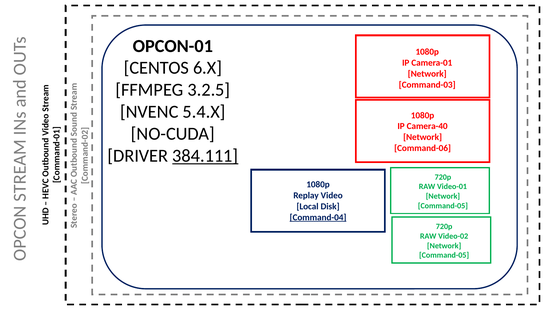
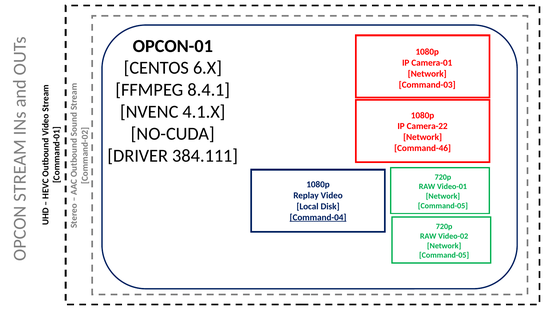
3.2.5: 3.2.5 -> 8.4.1
5.4.X: 5.4.X -> 4.1.X
Camera-40: Camera-40 -> Camera-22
Command-06: Command-06 -> Command-46
384.111 underline: present -> none
